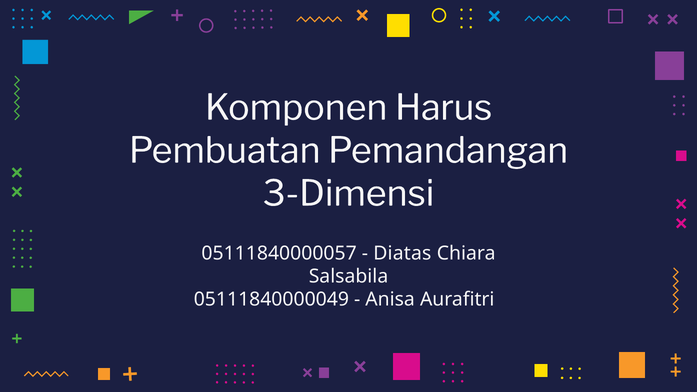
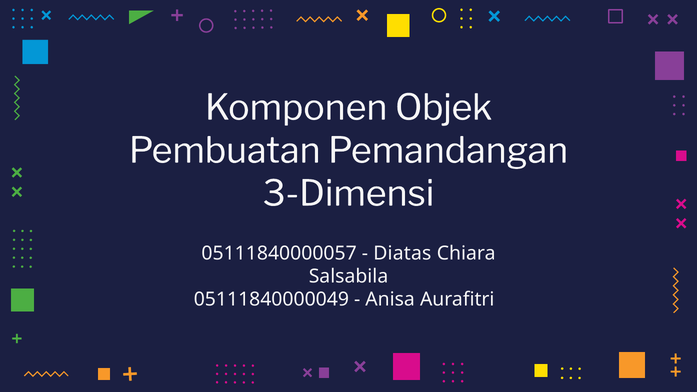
Harus: Harus -> Objek
